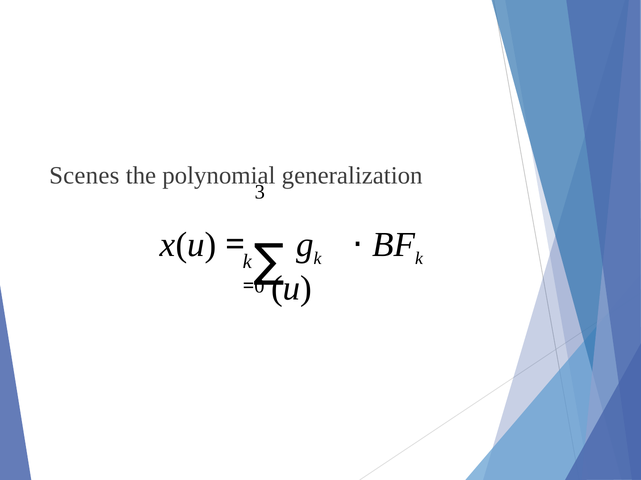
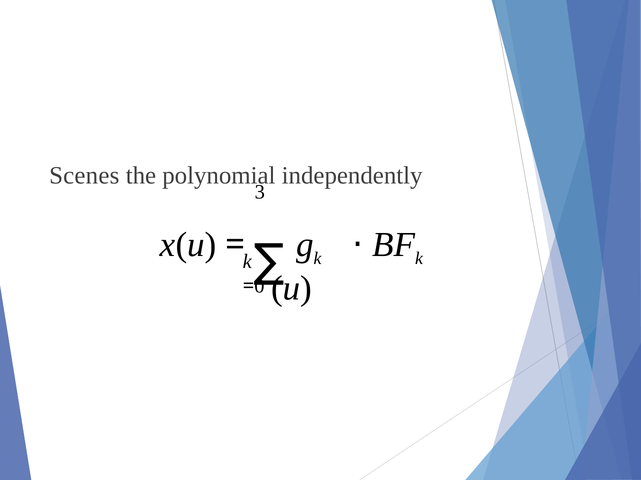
generalization: generalization -> independently
